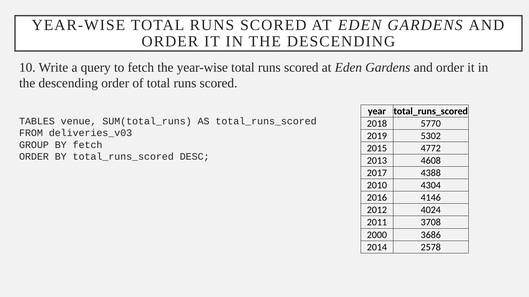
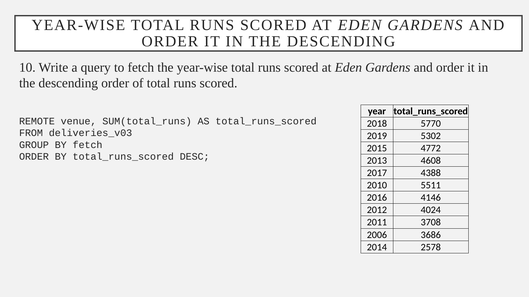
TABLES: TABLES -> REMOTE
4304: 4304 -> 5511
2000: 2000 -> 2006
